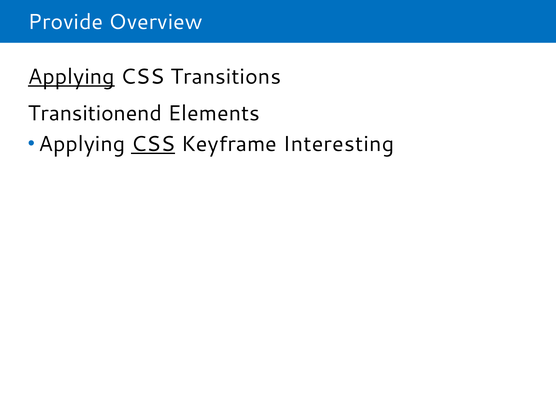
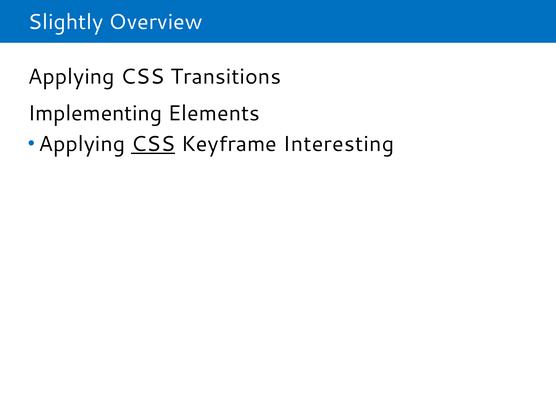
Provide: Provide -> Slightly
Applying at (71, 77) underline: present -> none
Transitionend: Transitionend -> Implementing
